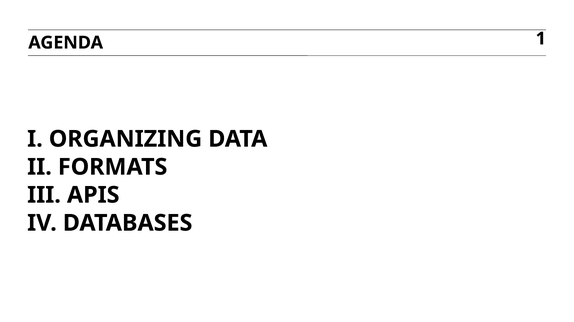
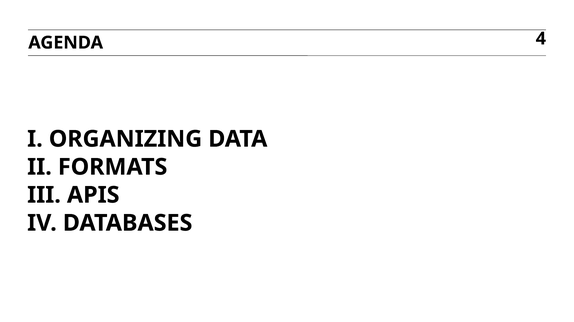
1: 1 -> 4
